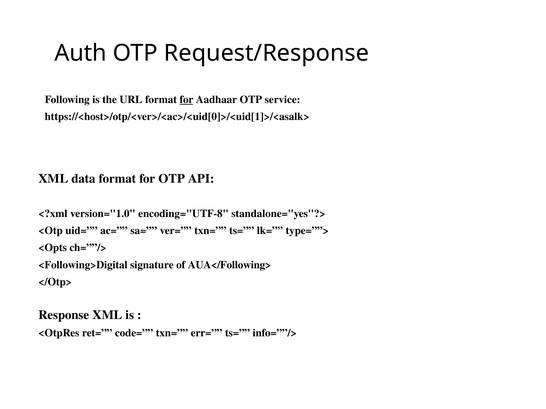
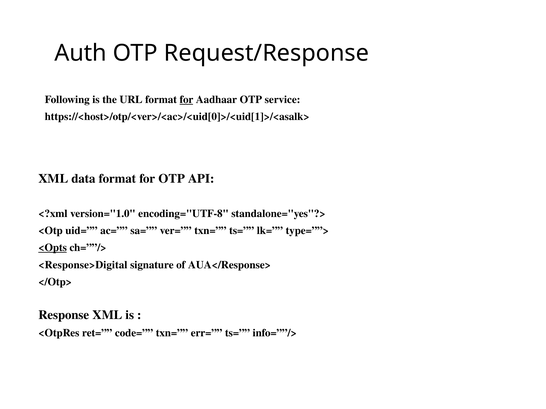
<Opts underline: none -> present
<Following>Digital: <Following>Digital -> <Response>Digital
AUA</Following>: AUA</Following> -> AUA</Response>
